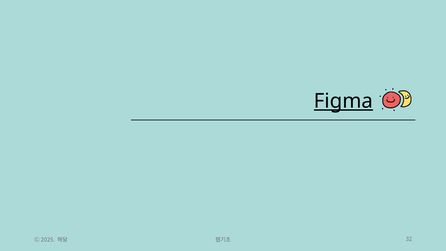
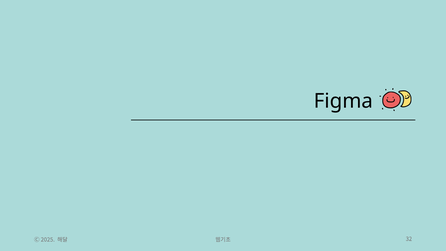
Figma underline: present -> none
